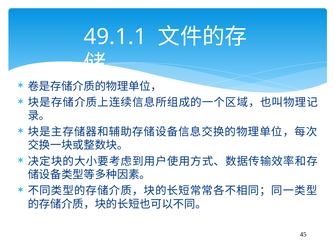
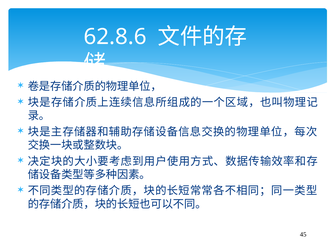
49.1.1: 49.1.1 -> 62.8.6
